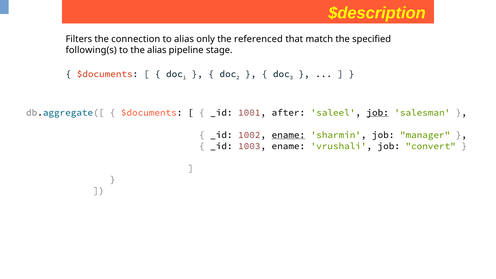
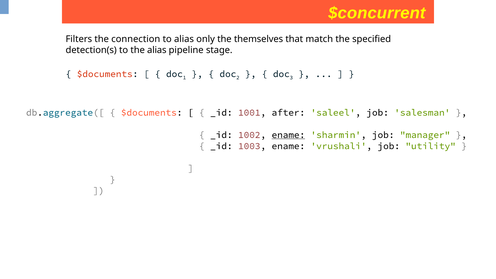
$description: $description -> $concurrent
referenced: referenced -> themselves
following(s: following(s -> detection(s
job at (378, 113) underline: present -> none
convert: convert -> utility
